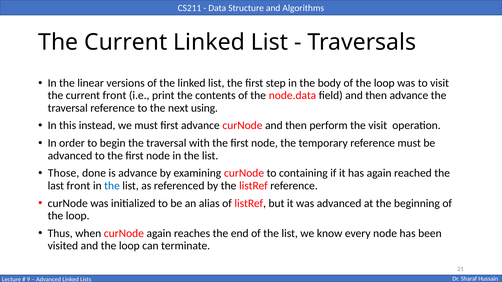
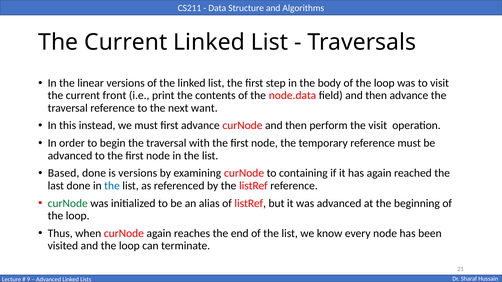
using: using -> want
Those: Those -> Based
is advance: advance -> versions
last front: front -> done
curNode at (68, 203) colour: black -> green
